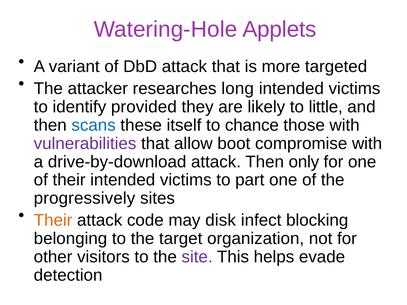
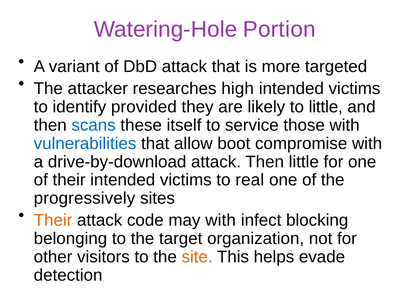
Applets: Applets -> Portion
long: long -> high
chance: chance -> service
vulnerabilities colour: purple -> blue
Then only: only -> little
part: part -> real
may disk: disk -> with
site colour: purple -> orange
